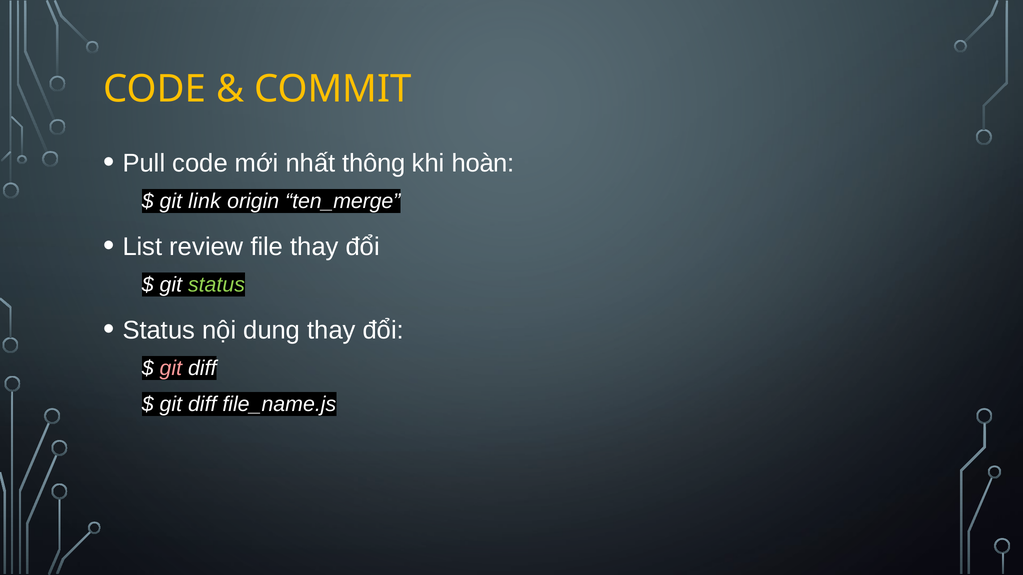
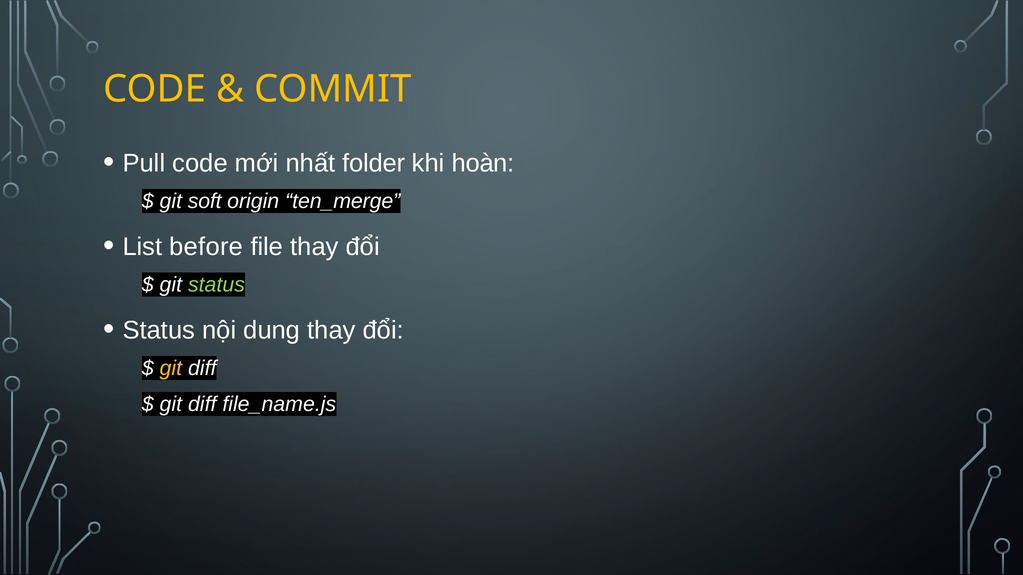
thông: thông -> folder
link: link -> soft
review: review -> before
git at (171, 369) colour: pink -> yellow
